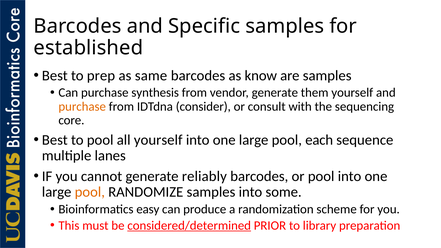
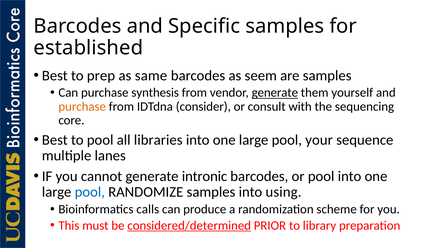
know: know -> seem
generate at (275, 93) underline: none -> present
all yourself: yourself -> libraries
each: each -> your
reliably: reliably -> intronic
pool at (90, 192) colour: orange -> blue
some: some -> using
easy: easy -> calls
